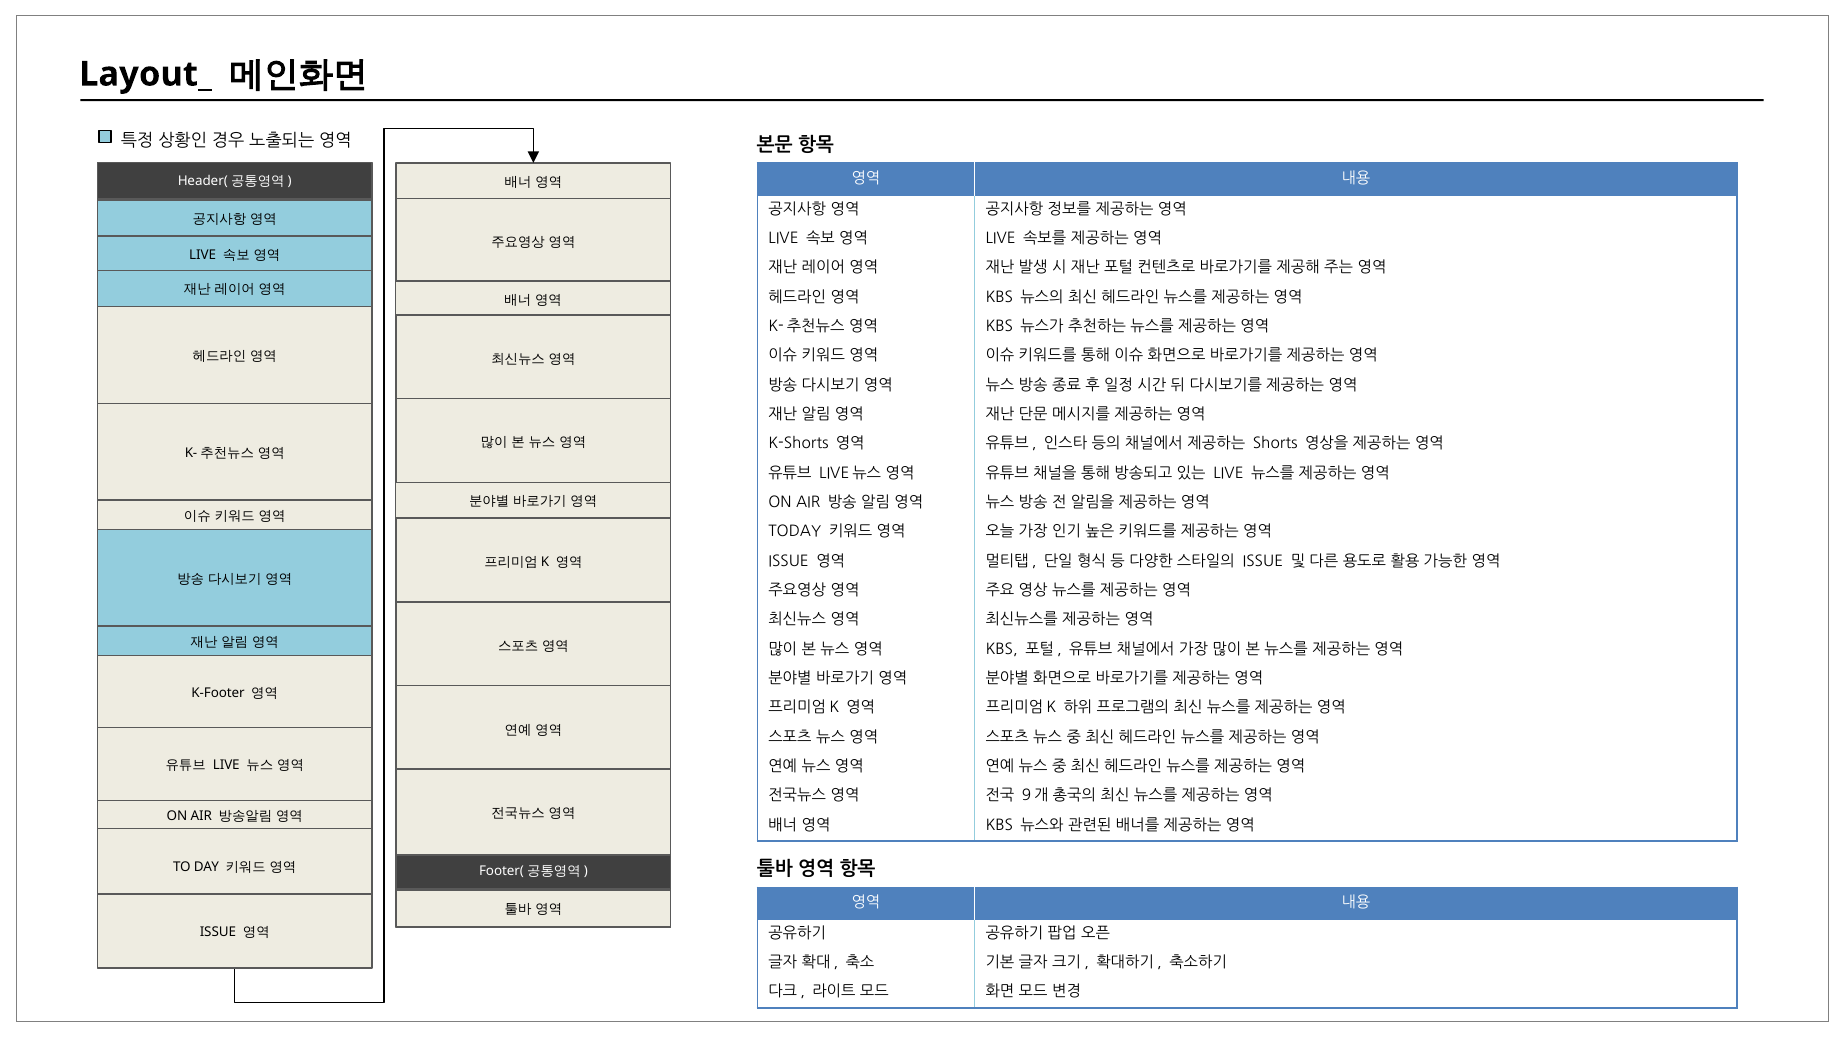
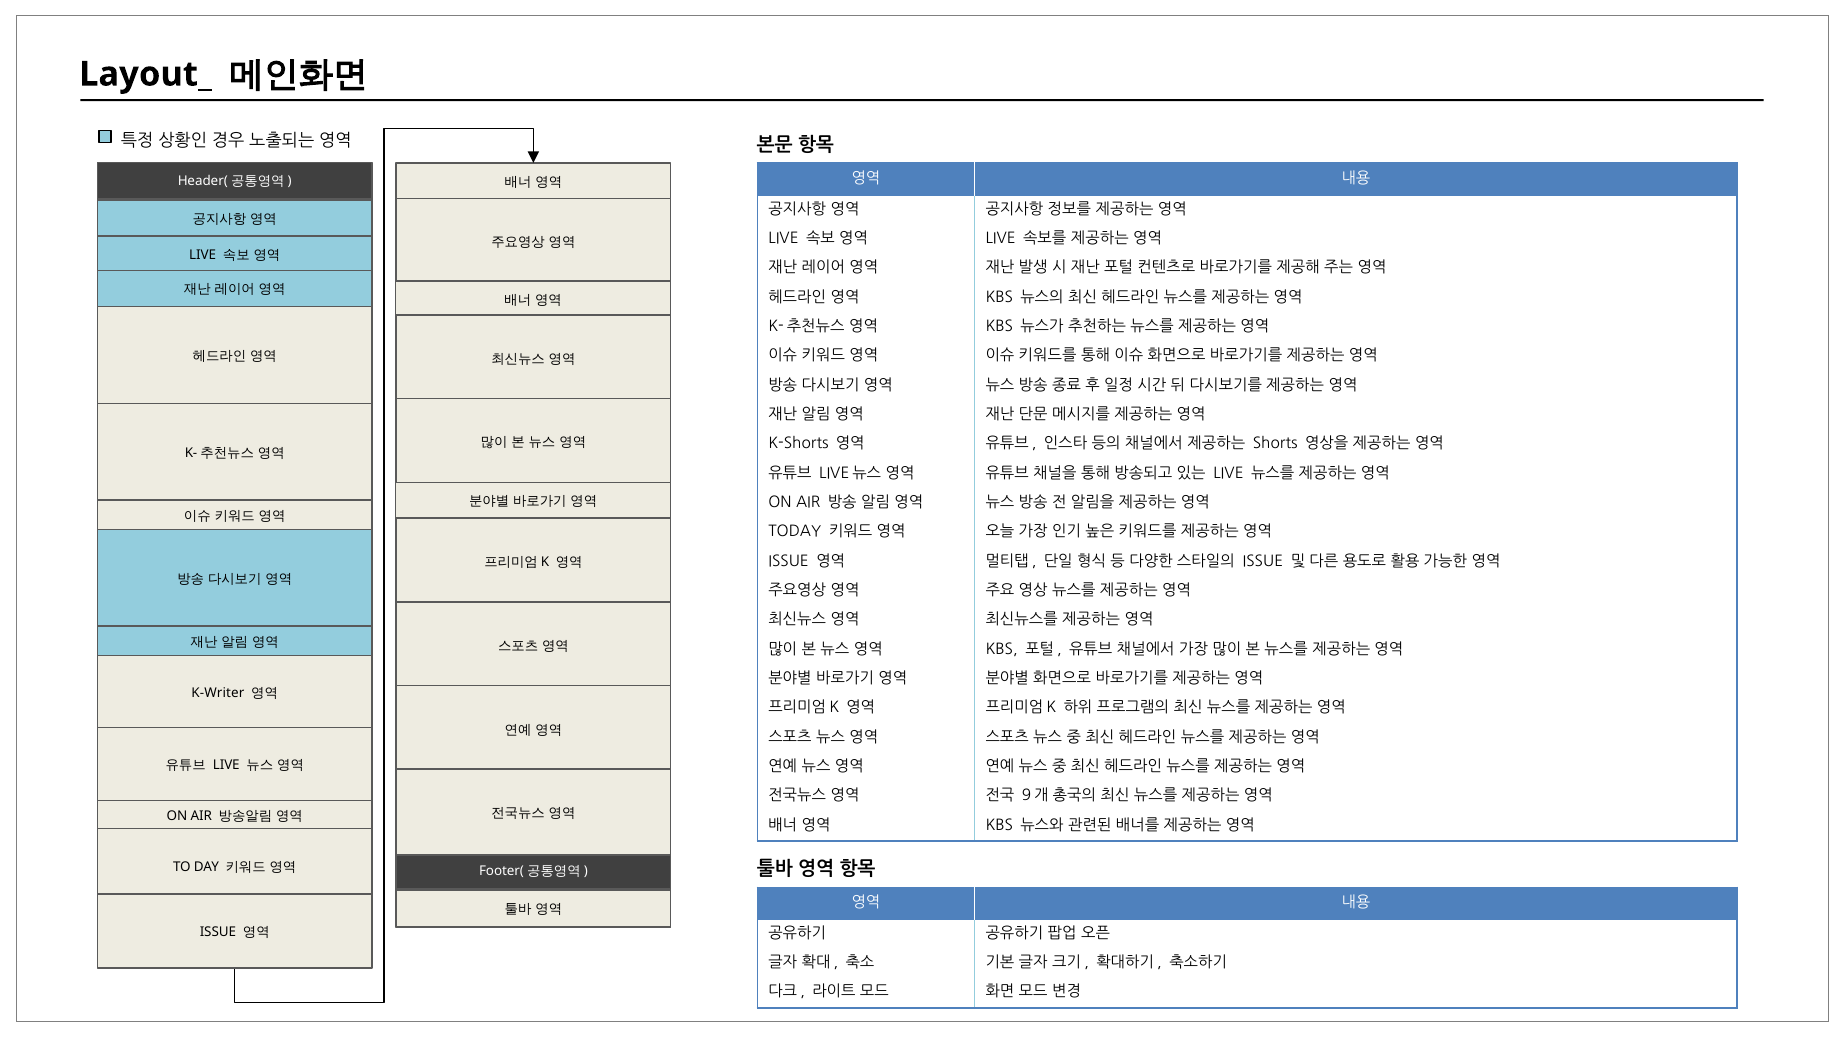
K-Footer: K-Footer -> K-Writer
